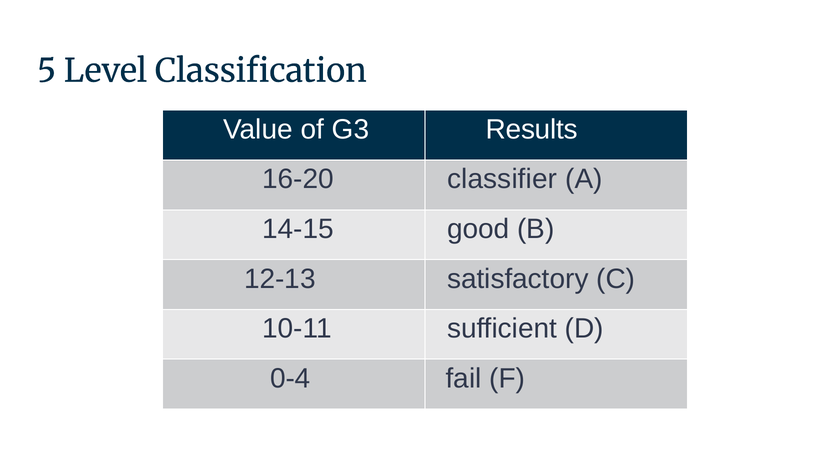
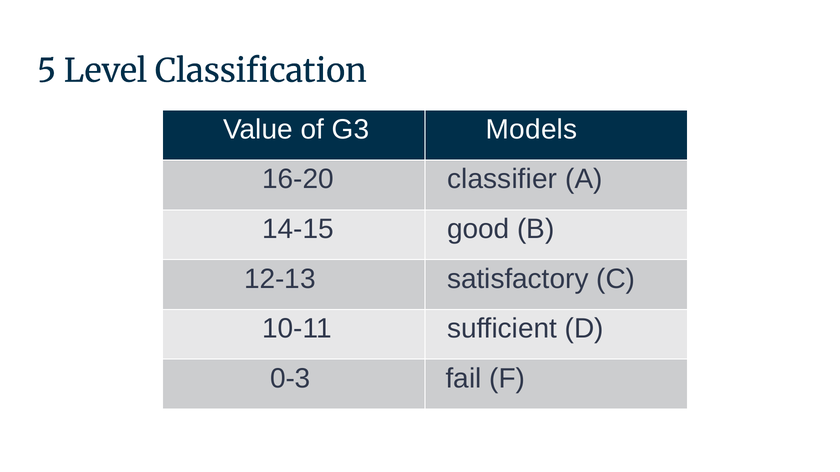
Results: Results -> Models
0-4: 0-4 -> 0-3
